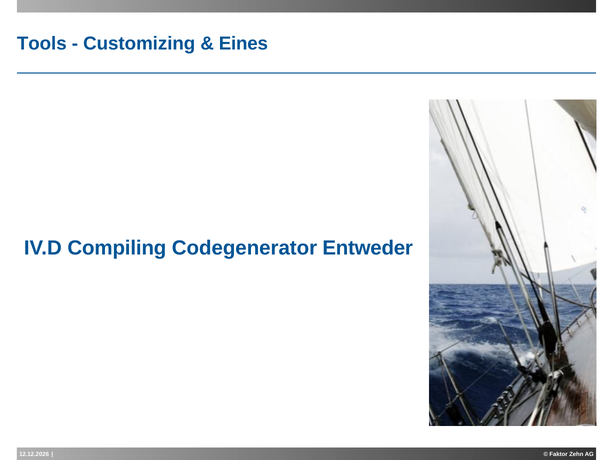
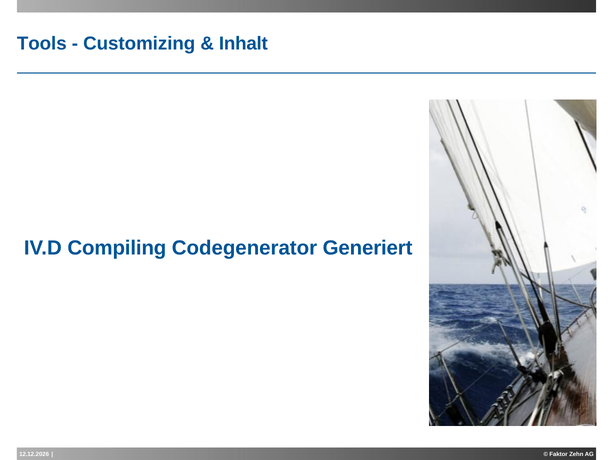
Eines: Eines -> Inhalt
Entweder: Entweder -> Generiert
